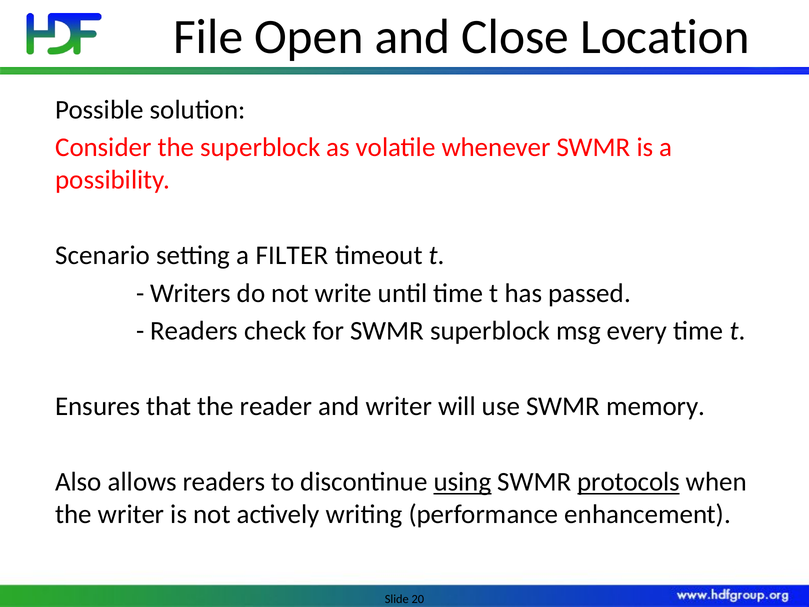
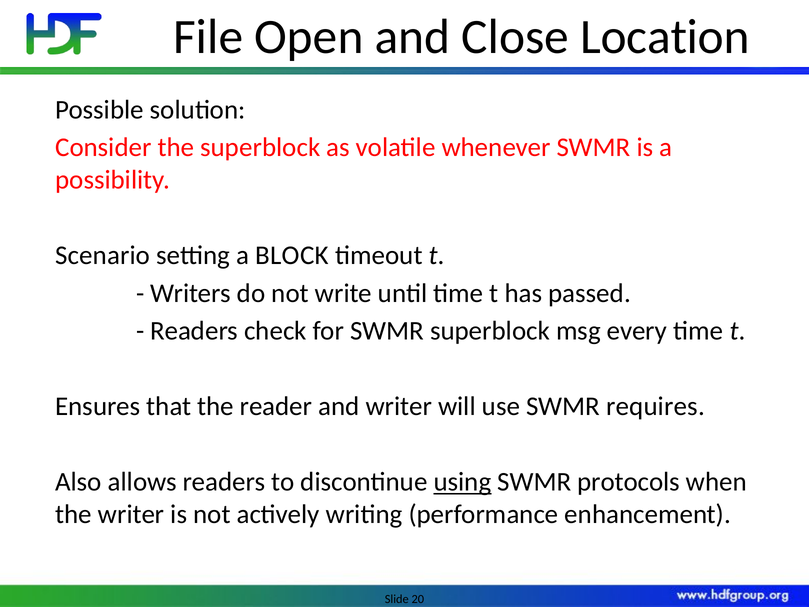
FILTER: FILTER -> BLOCK
memory: memory -> requires
protocols underline: present -> none
